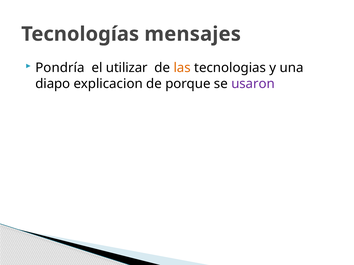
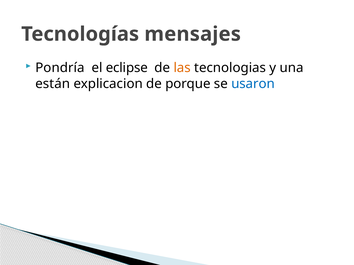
utilizar: utilizar -> eclipse
diapo: diapo -> están
usaron colour: purple -> blue
